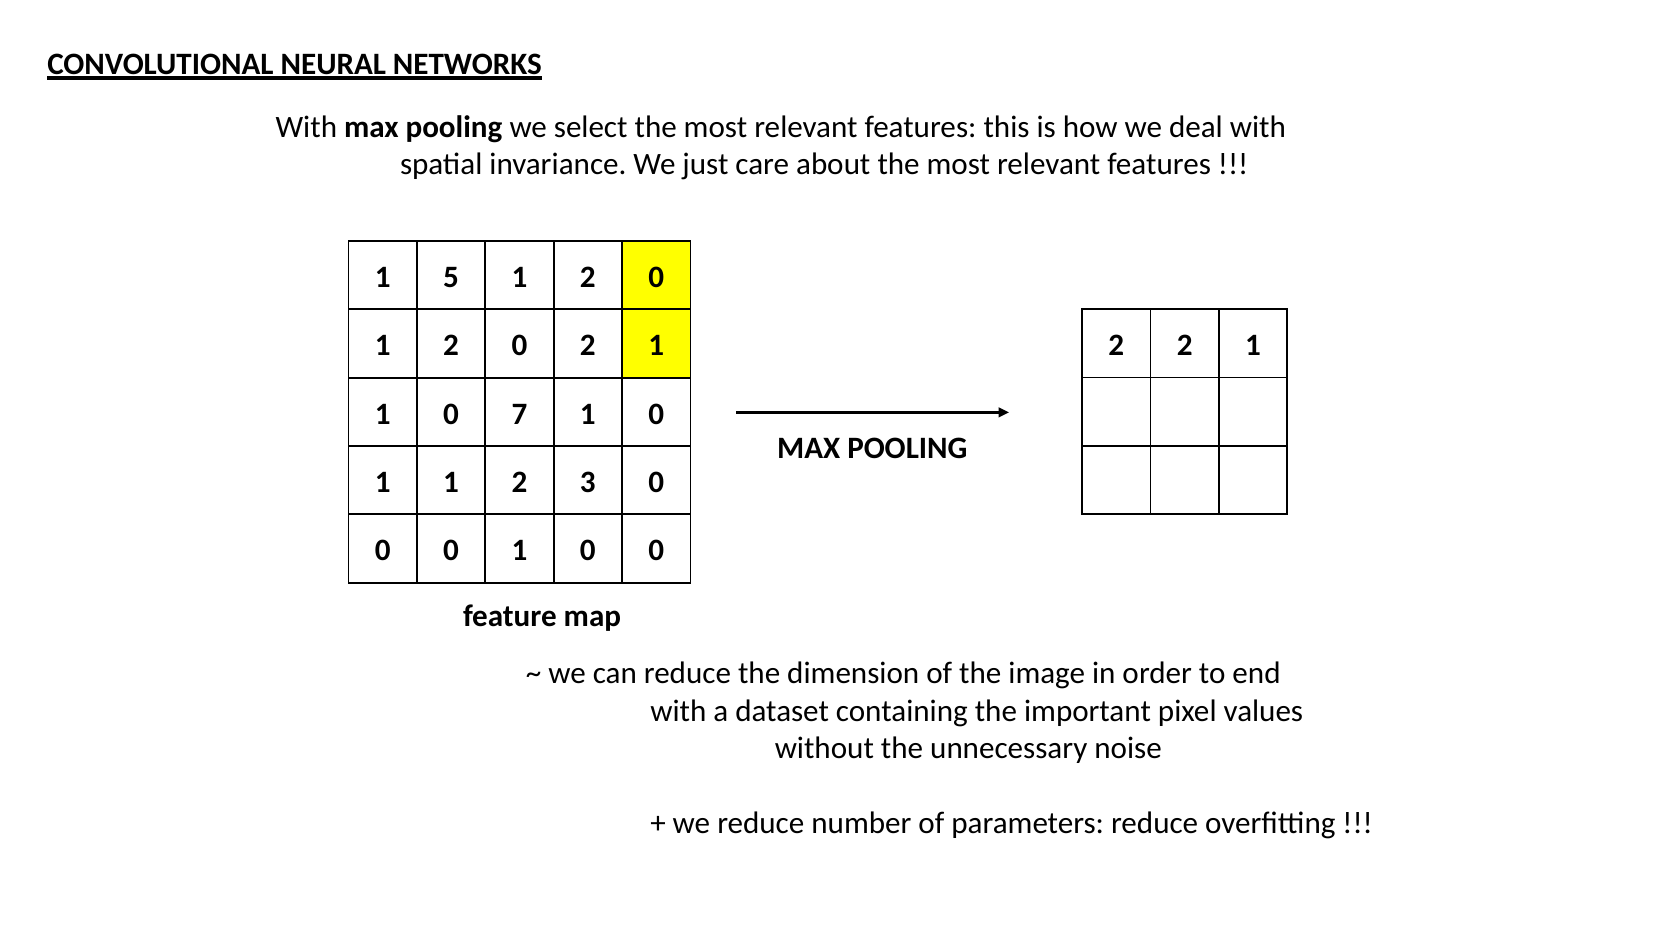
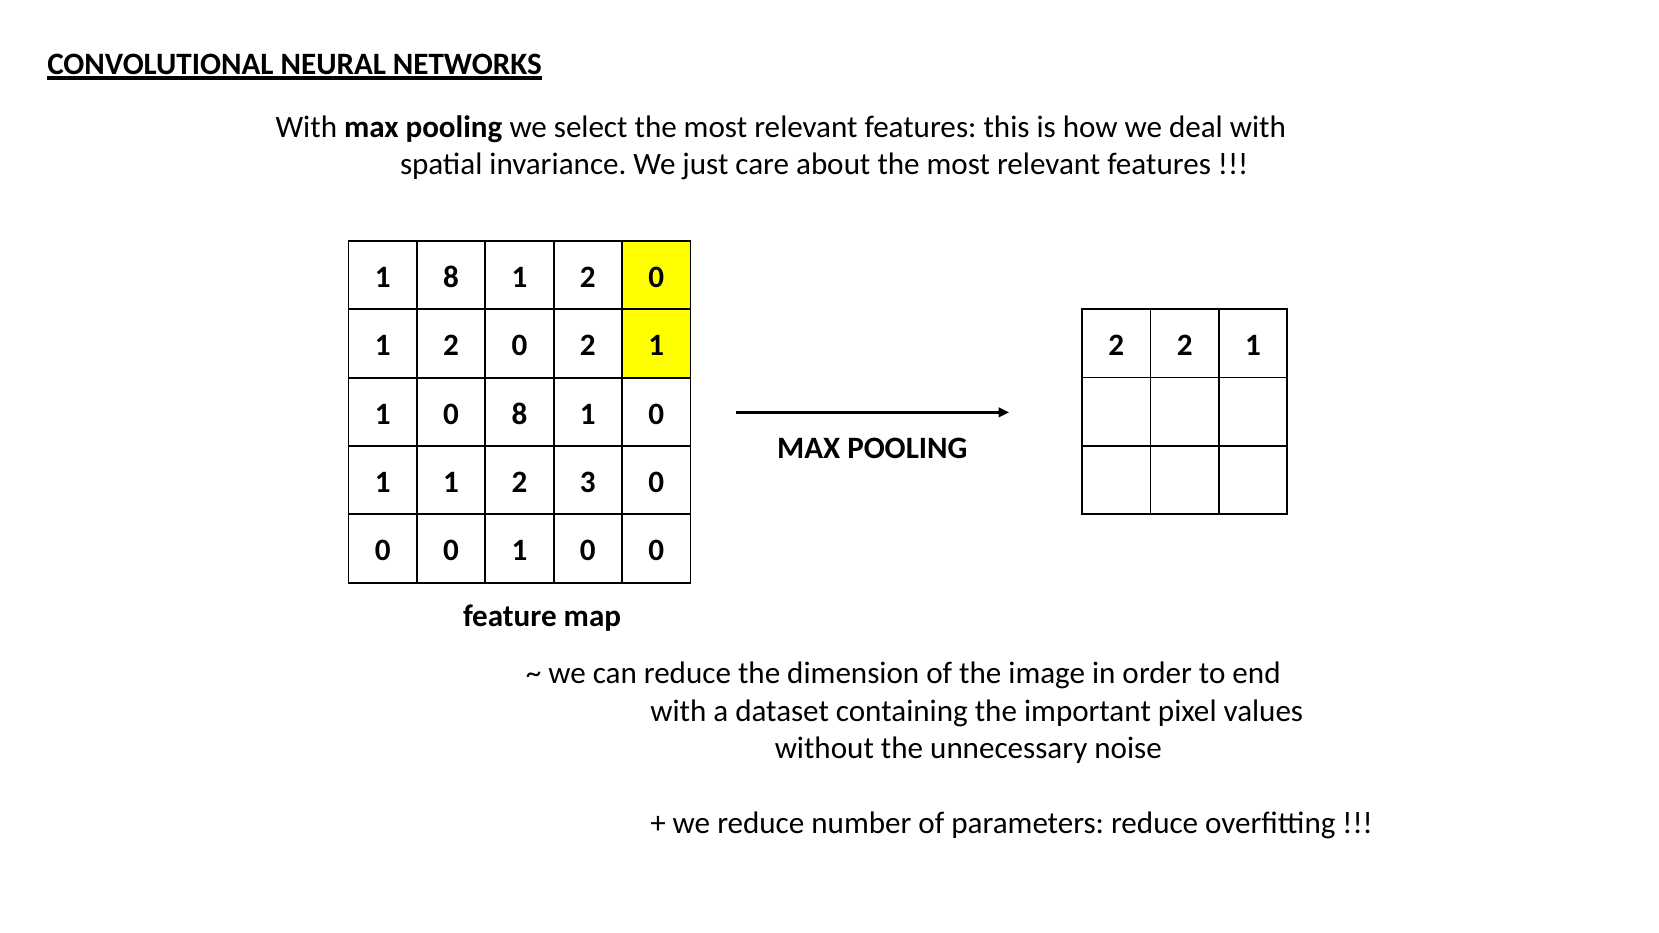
1 5: 5 -> 8
0 7: 7 -> 8
